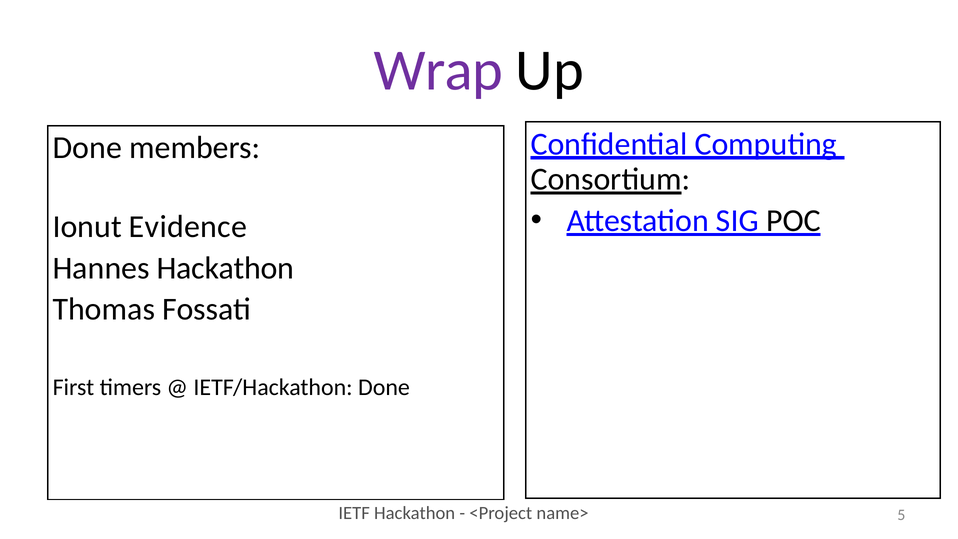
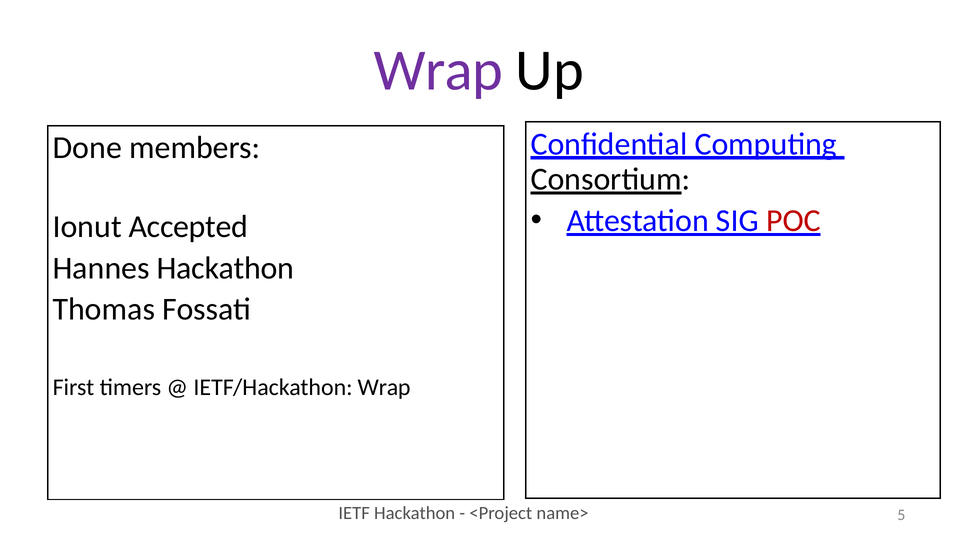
POC colour: black -> red
Evidence: Evidence -> Accepted
IETF/Hackathon Done: Done -> Wrap
